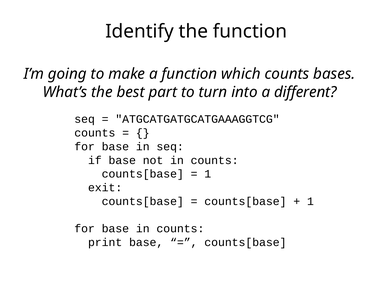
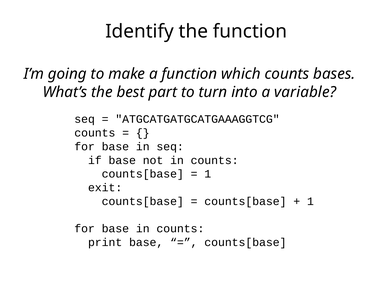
different: different -> variable
